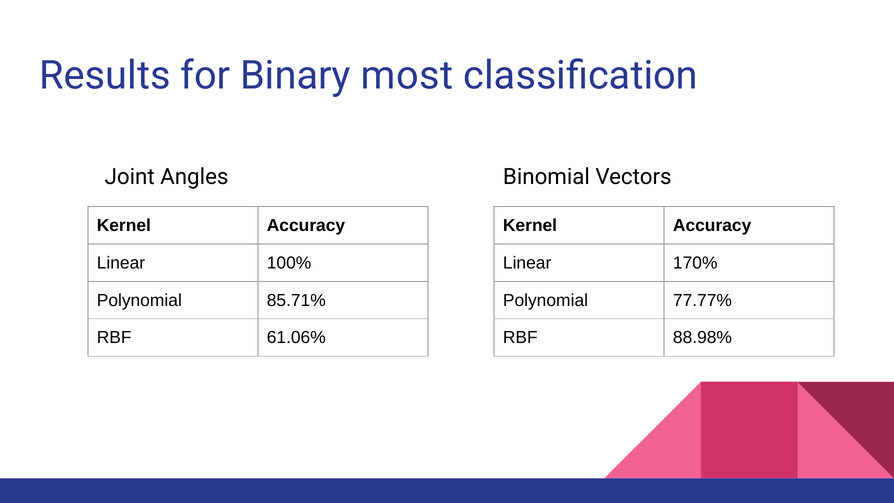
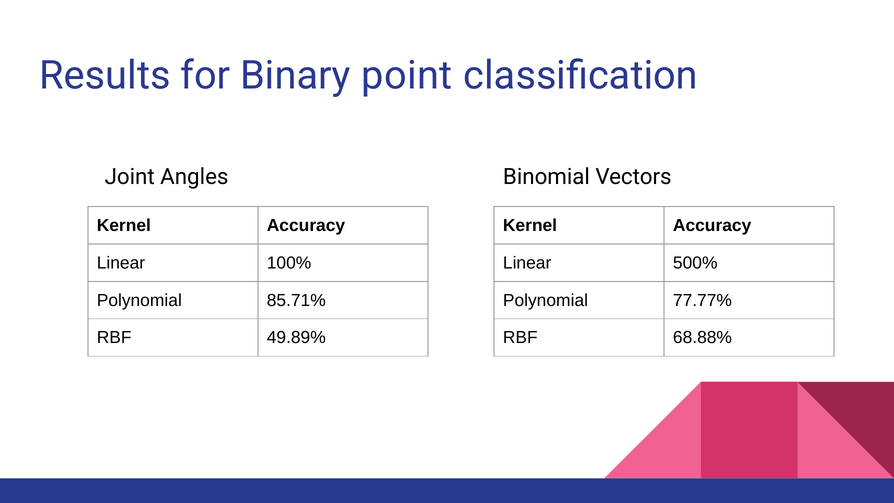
most: most -> point
170%: 170% -> 500%
61.06%: 61.06% -> 49.89%
88.98%: 88.98% -> 68.88%
